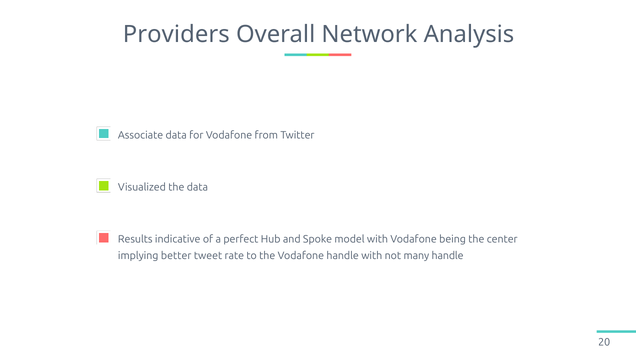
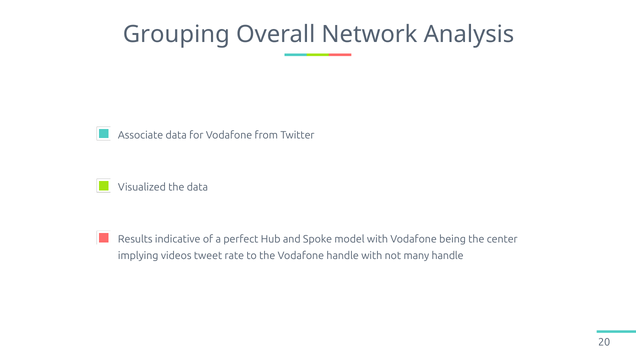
Providers: Providers -> Grouping
better: better -> videos
